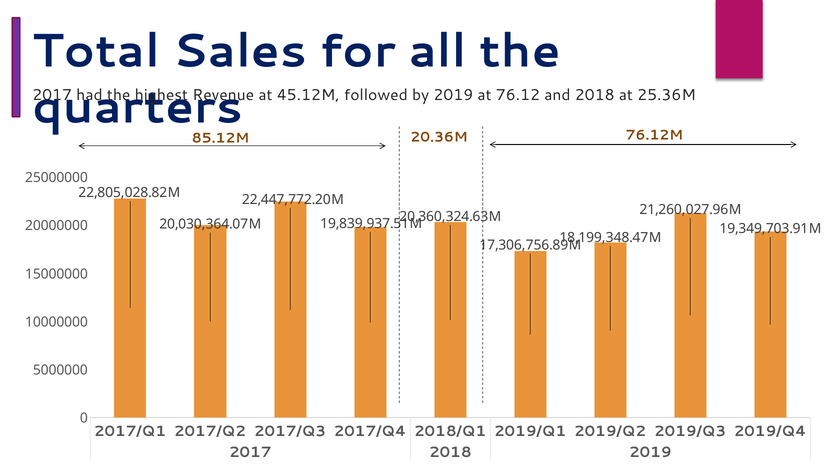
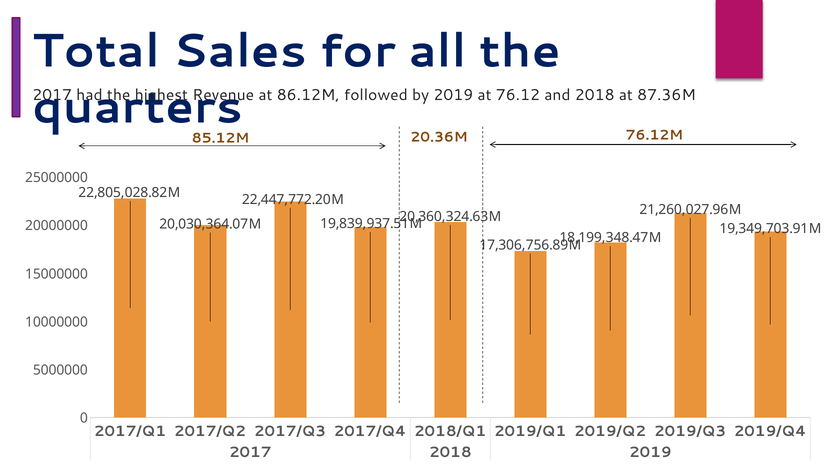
45.12M: 45.12M -> 86.12M
25.36M: 25.36M -> 87.36M
